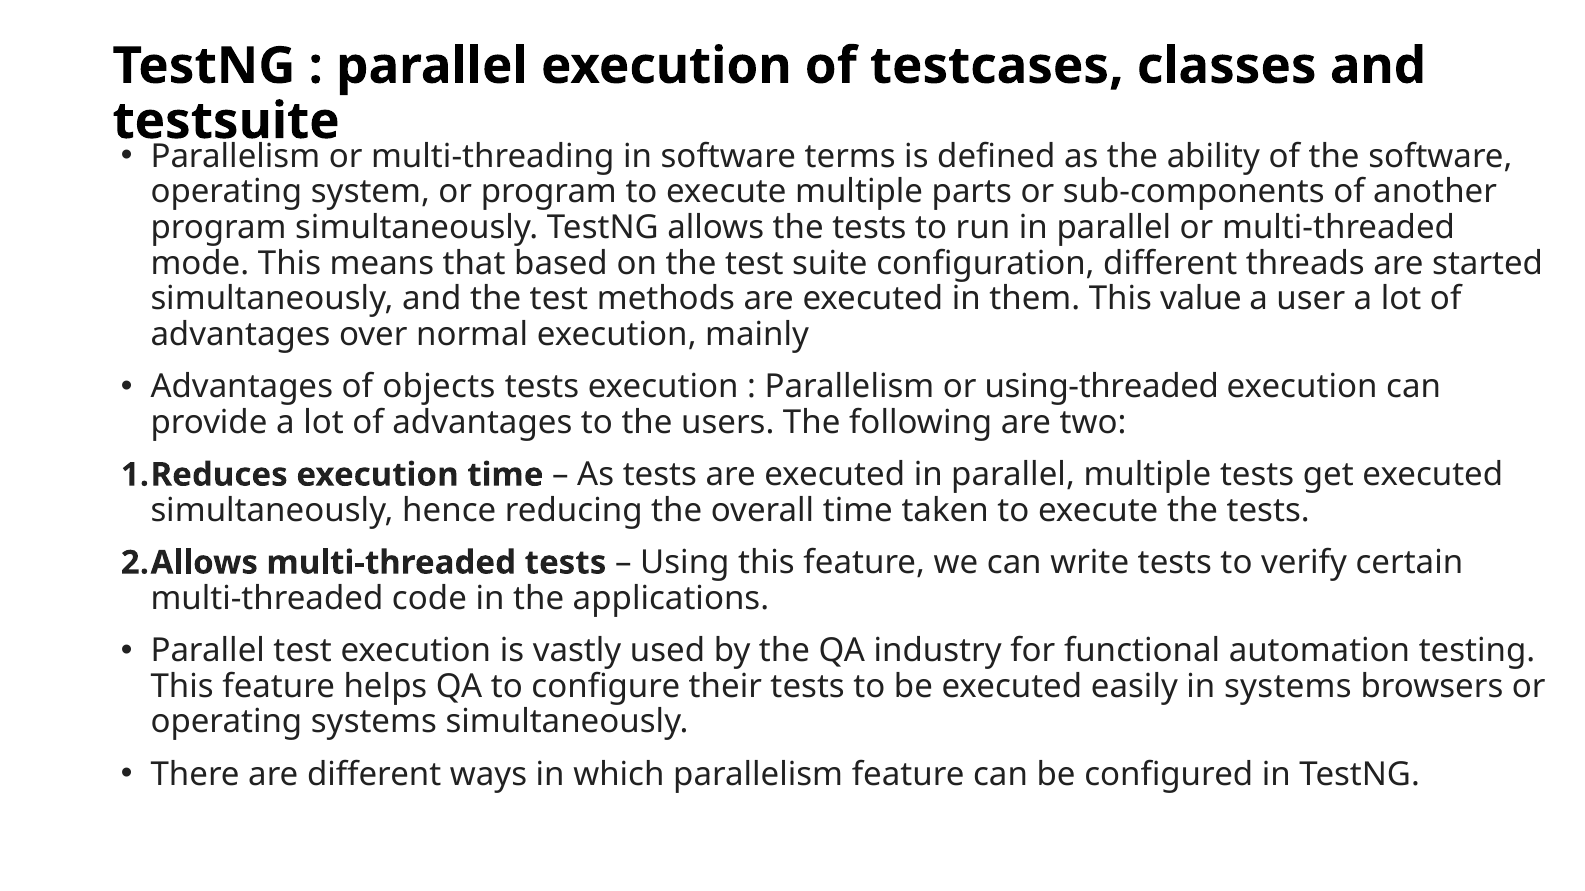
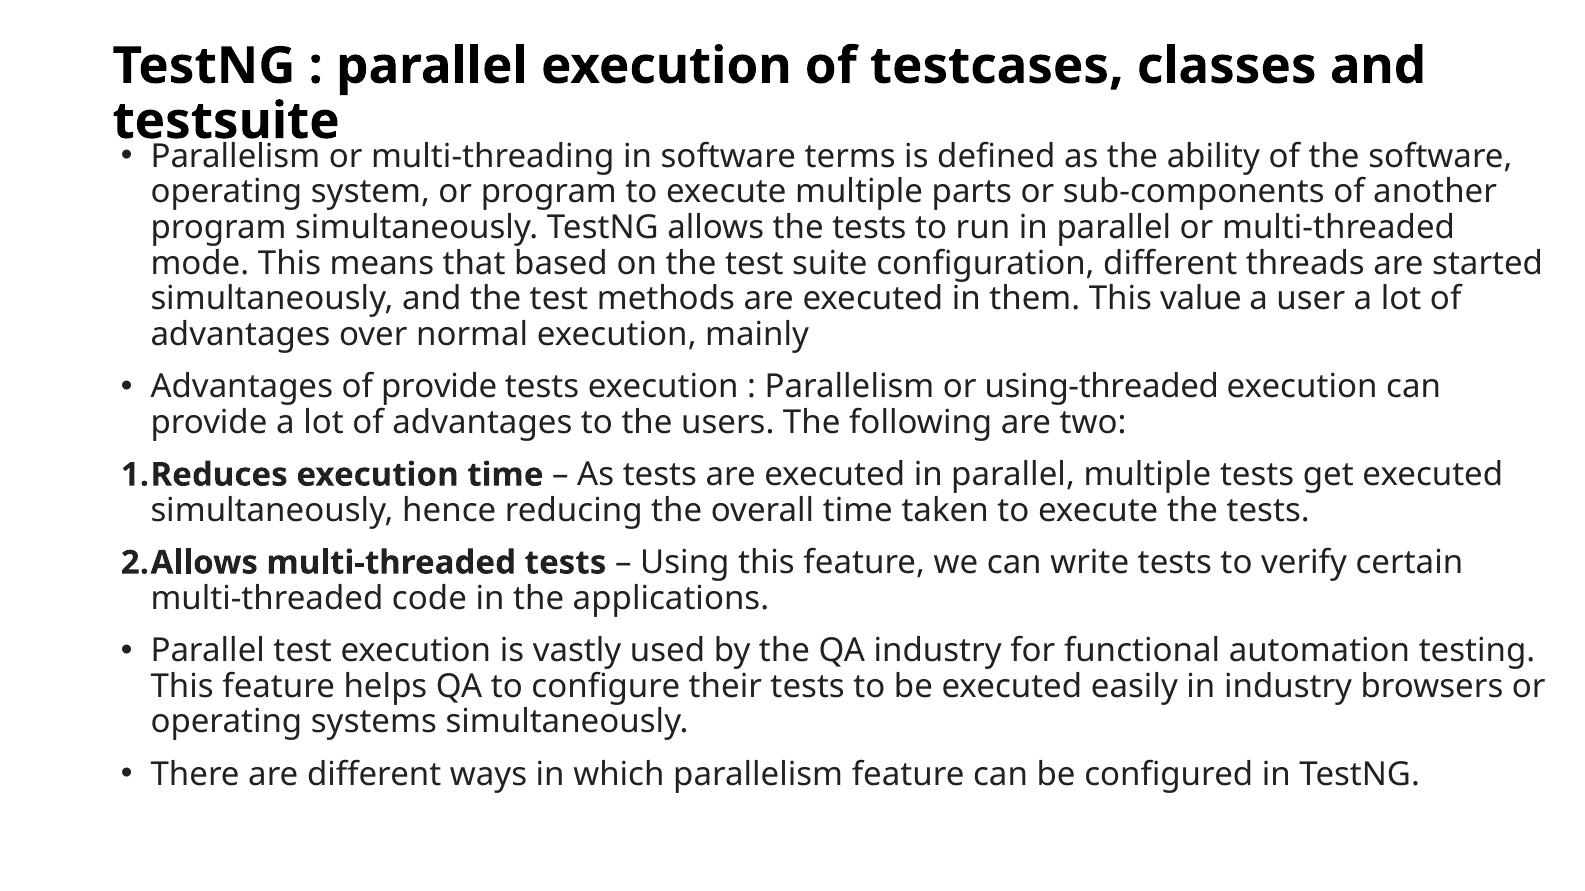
of objects: objects -> provide
in systems: systems -> industry
